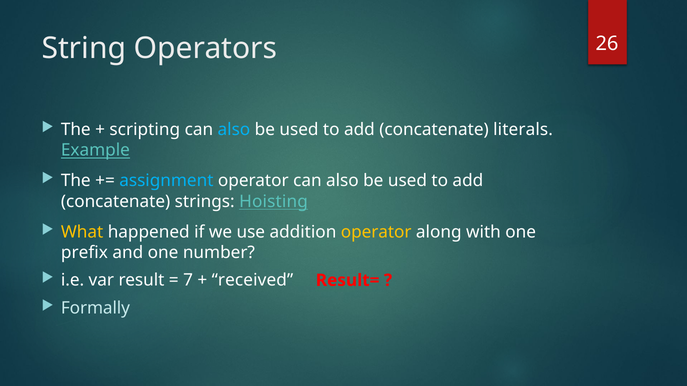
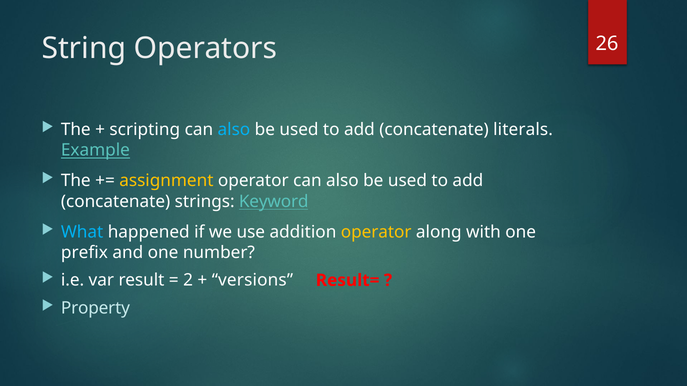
assignment colour: light blue -> yellow
Hoisting: Hoisting -> Keyword
What colour: yellow -> light blue
7: 7 -> 2
received: received -> versions
Formally: Formally -> Property
